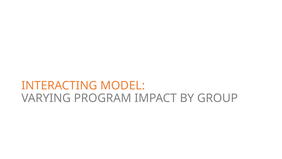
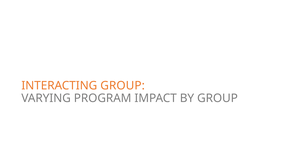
INTERACTING MODEL: MODEL -> GROUP
